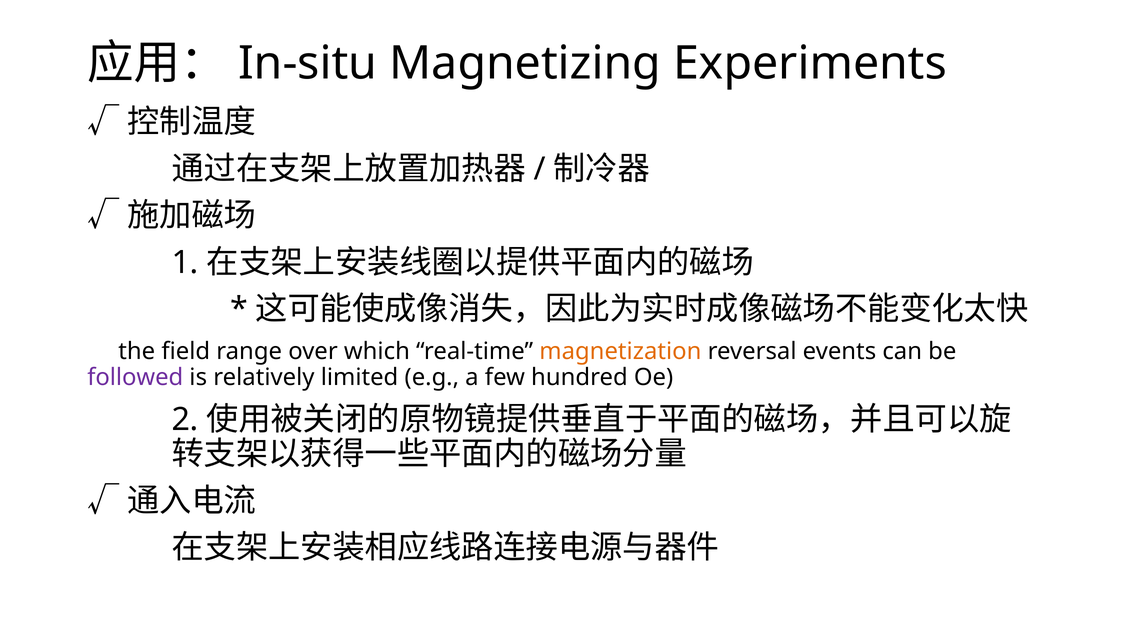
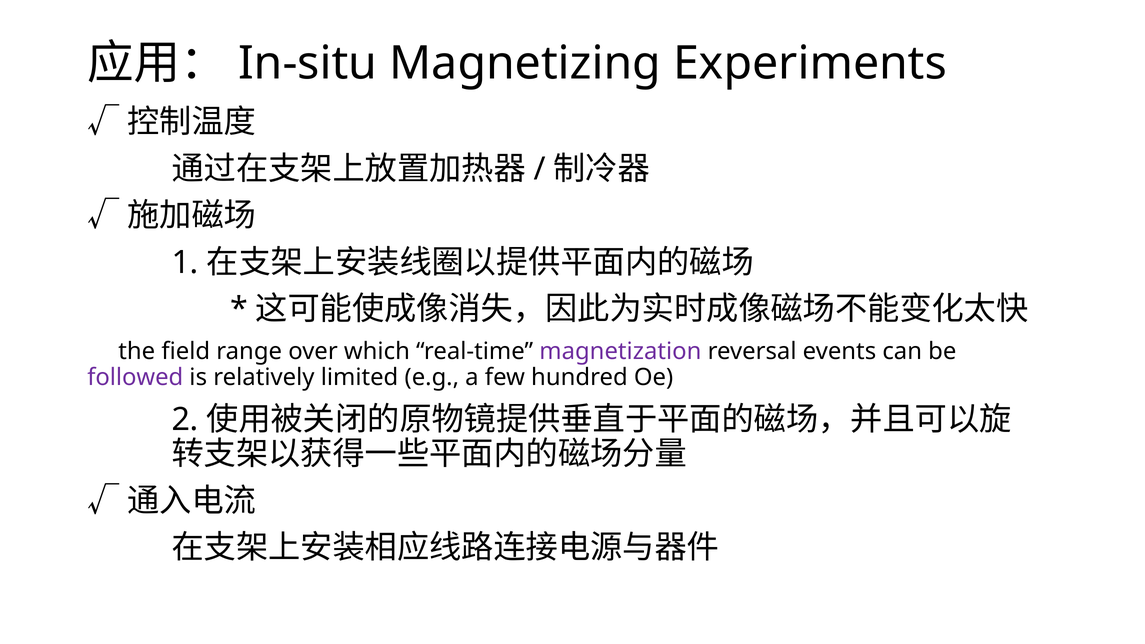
magnetization colour: orange -> purple
